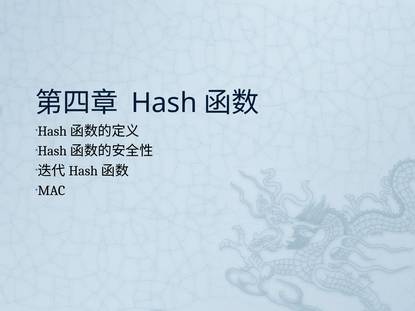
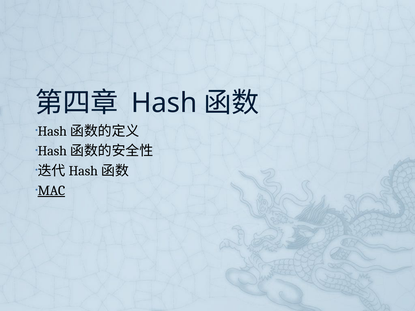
MAC underline: none -> present
